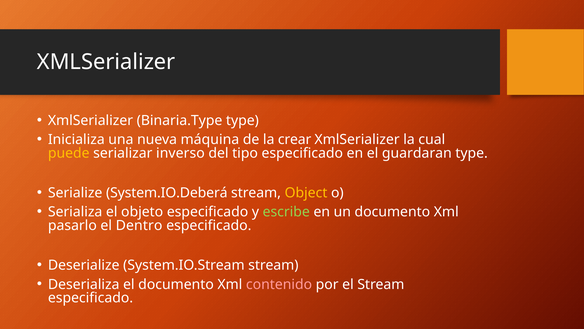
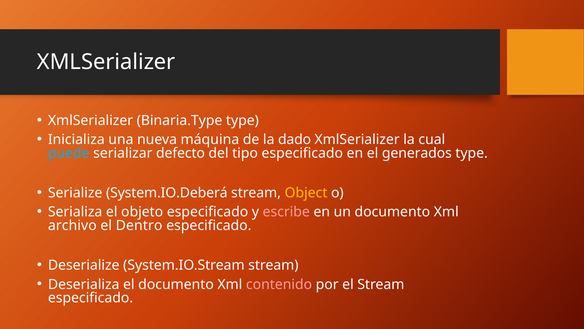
crear: crear -> dado
puede colour: yellow -> light blue
inverso: inverso -> defecto
guardaran: guardaran -> generados
escribe colour: light green -> pink
pasarlo: pasarlo -> archivo
